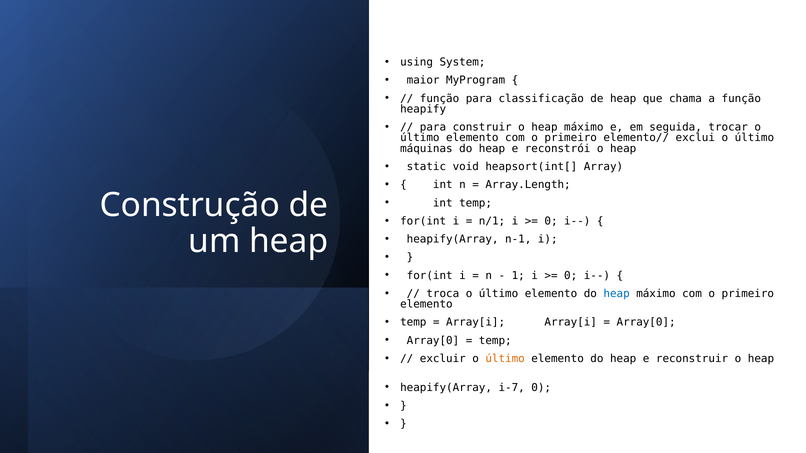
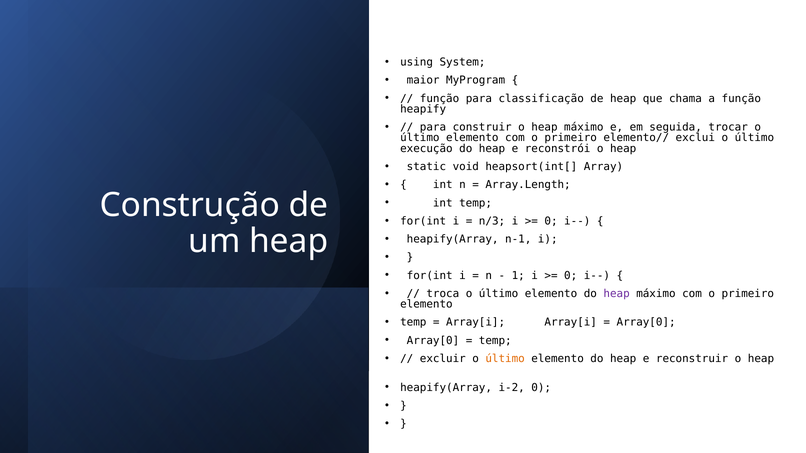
máquinas: máquinas -> execução
n/1: n/1 -> n/3
heap at (617, 294) colour: blue -> purple
i-7: i-7 -> i-2
